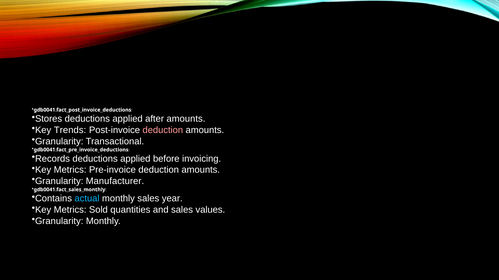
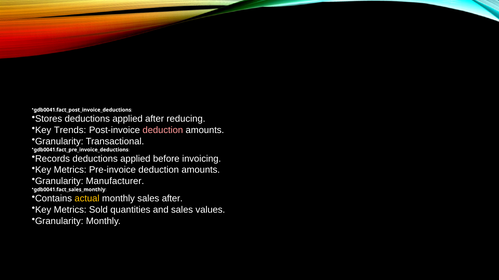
after amounts: amounts -> reducing
actual colour: light blue -> yellow
sales year: year -> after
